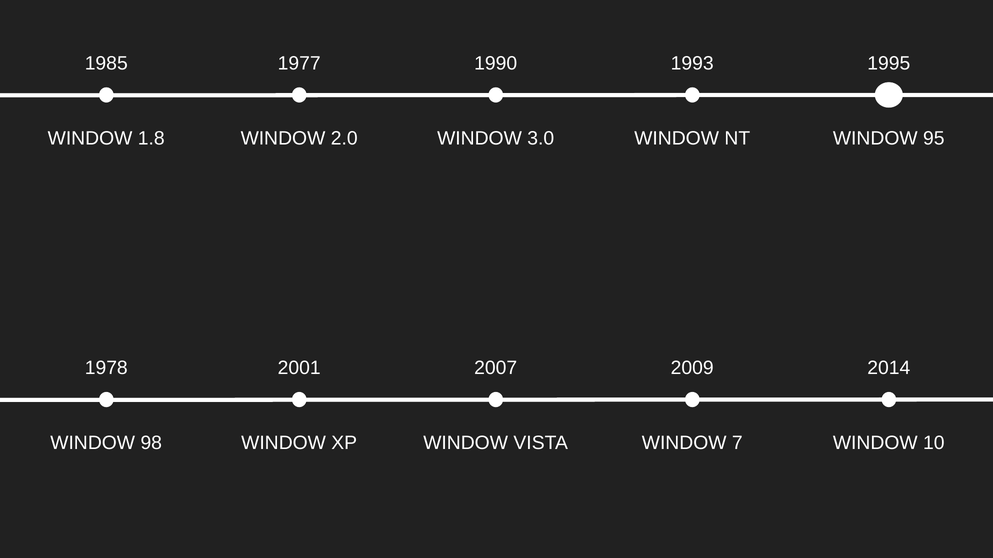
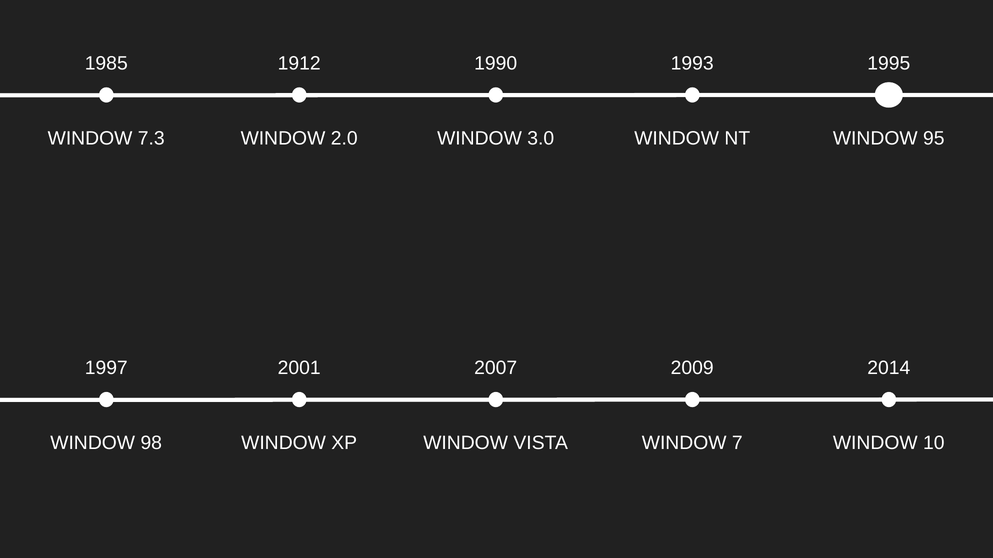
1977: 1977 -> 1912
1.8: 1.8 -> 7.3
1978: 1978 -> 1997
